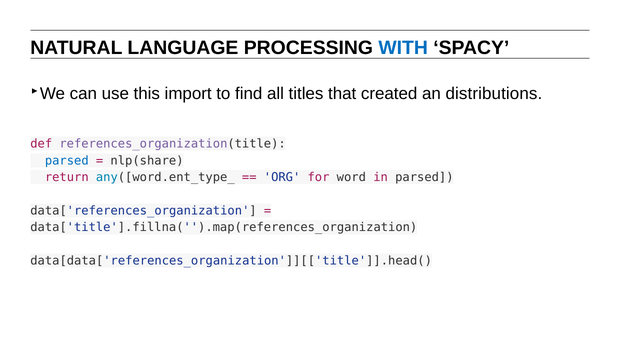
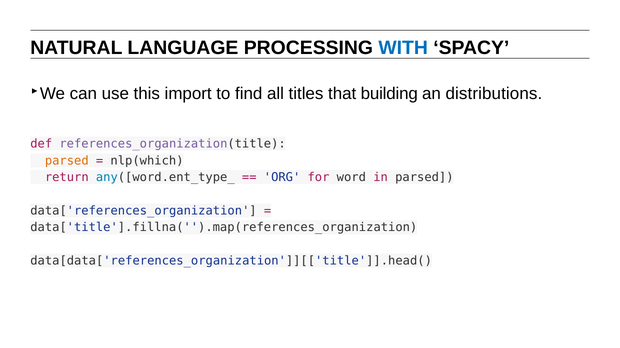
created: created -> building
parsed at (67, 161) colour: blue -> orange
nlp(share: nlp(share -> nlp(which
